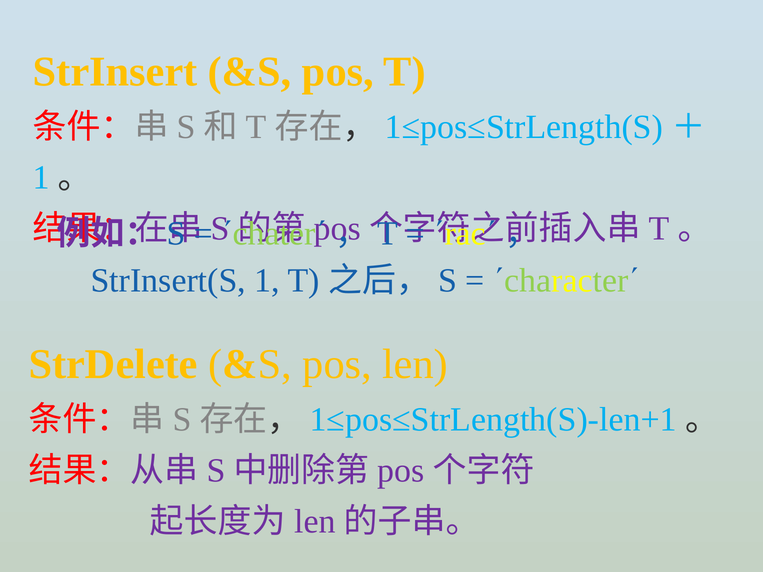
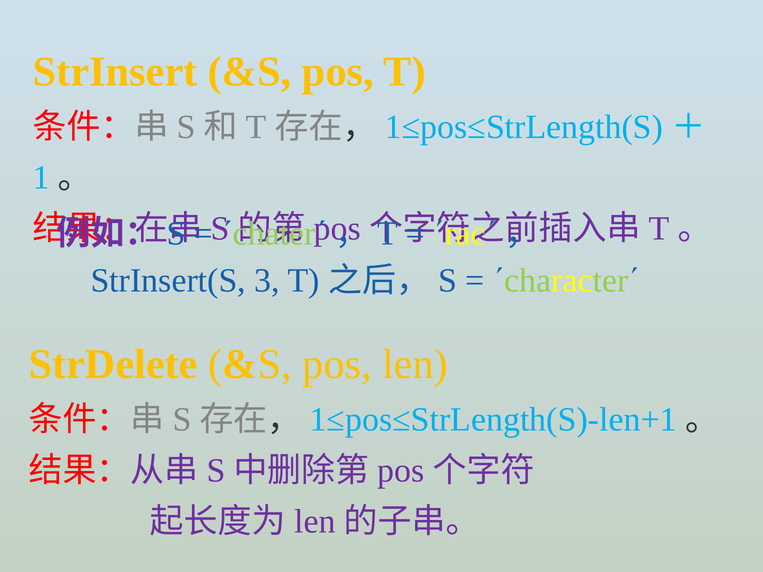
StrInsert(S 1: 1 -> 3
